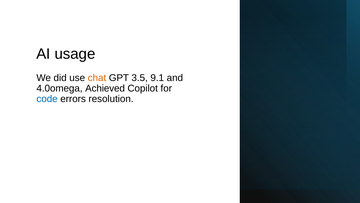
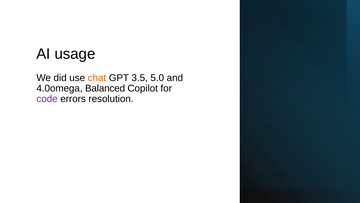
9.1: 9.1 -> 5.0
Achieved: Achieved -> Balanced
code colour: blue -> purple
